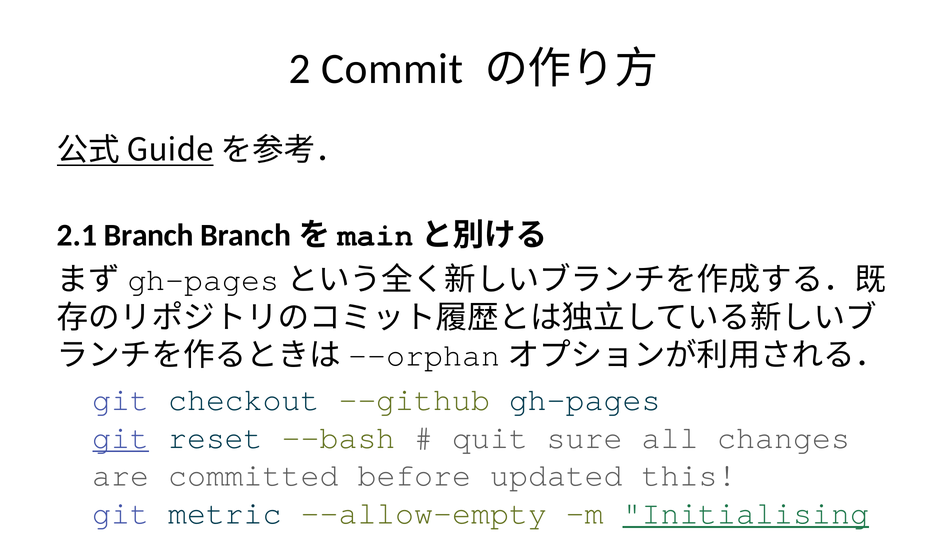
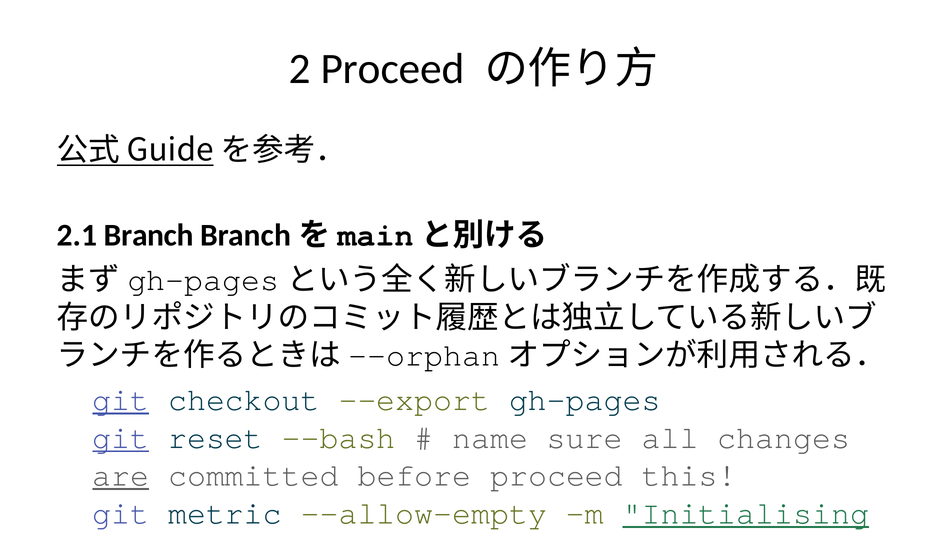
2 Commit: Commit -> Proceed
git at (121, 400) underline: none -> present
--github: --github -> --export
quit at (490, 437): quit -> name
are underline: none -> present
before updated: updated -> proceed
